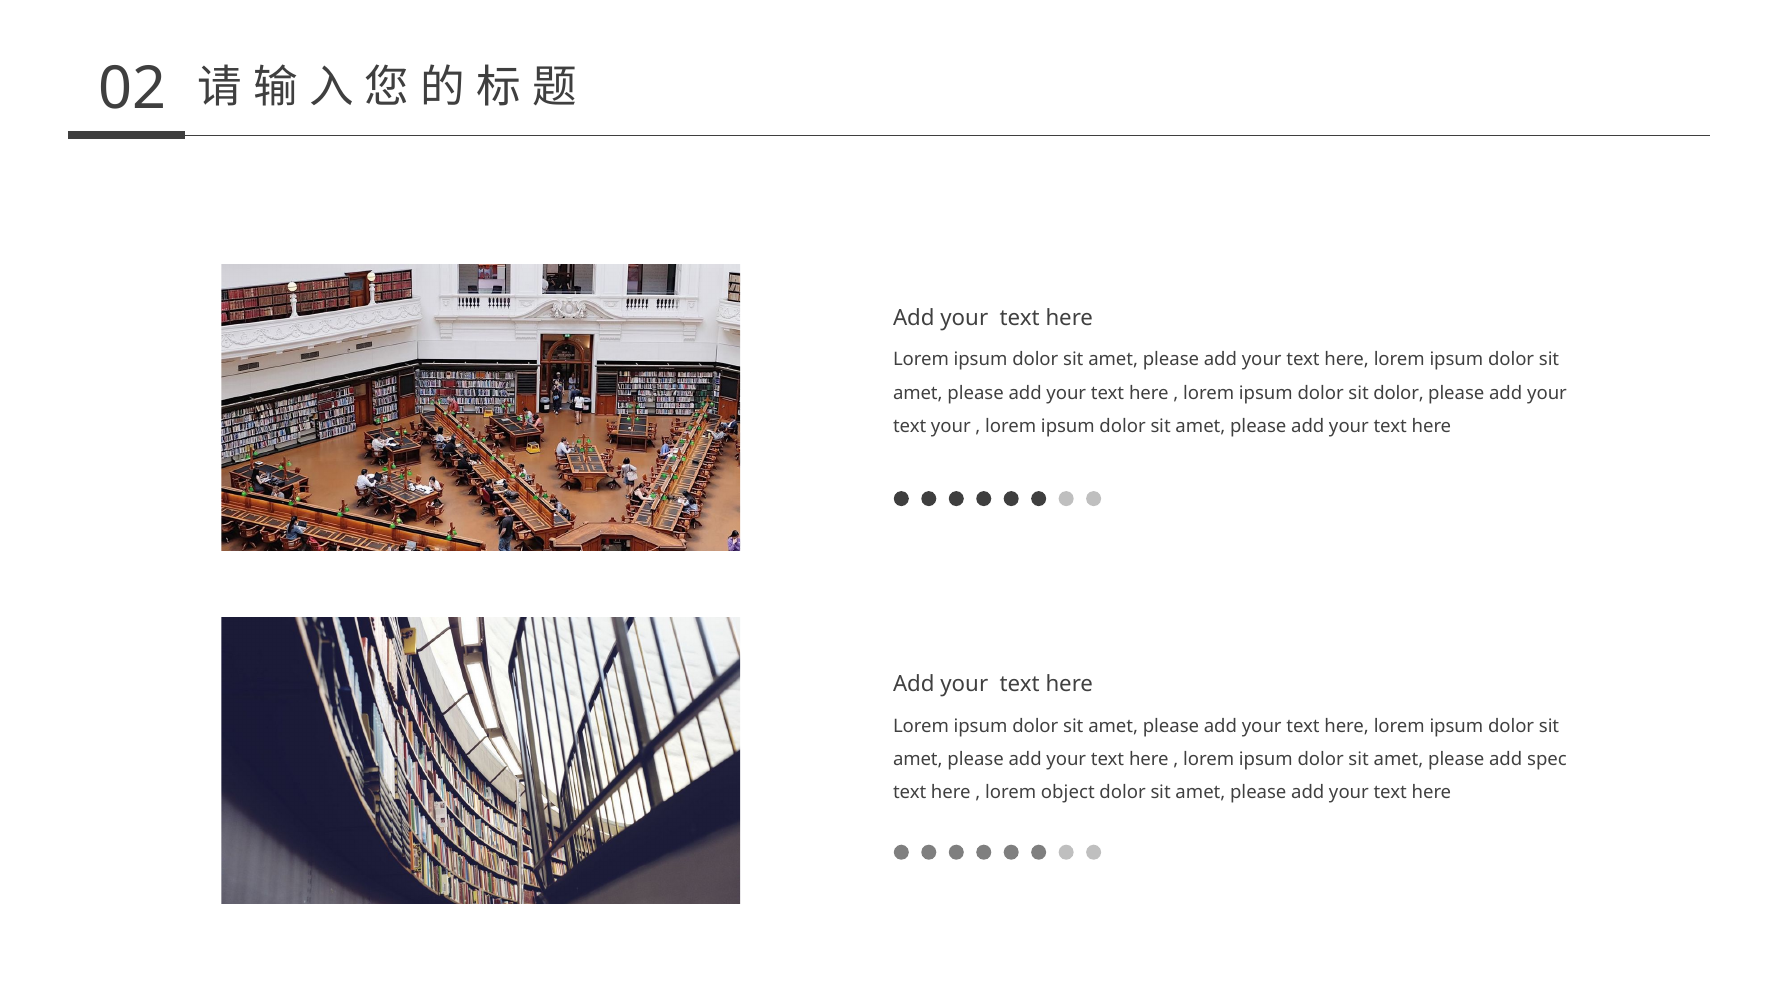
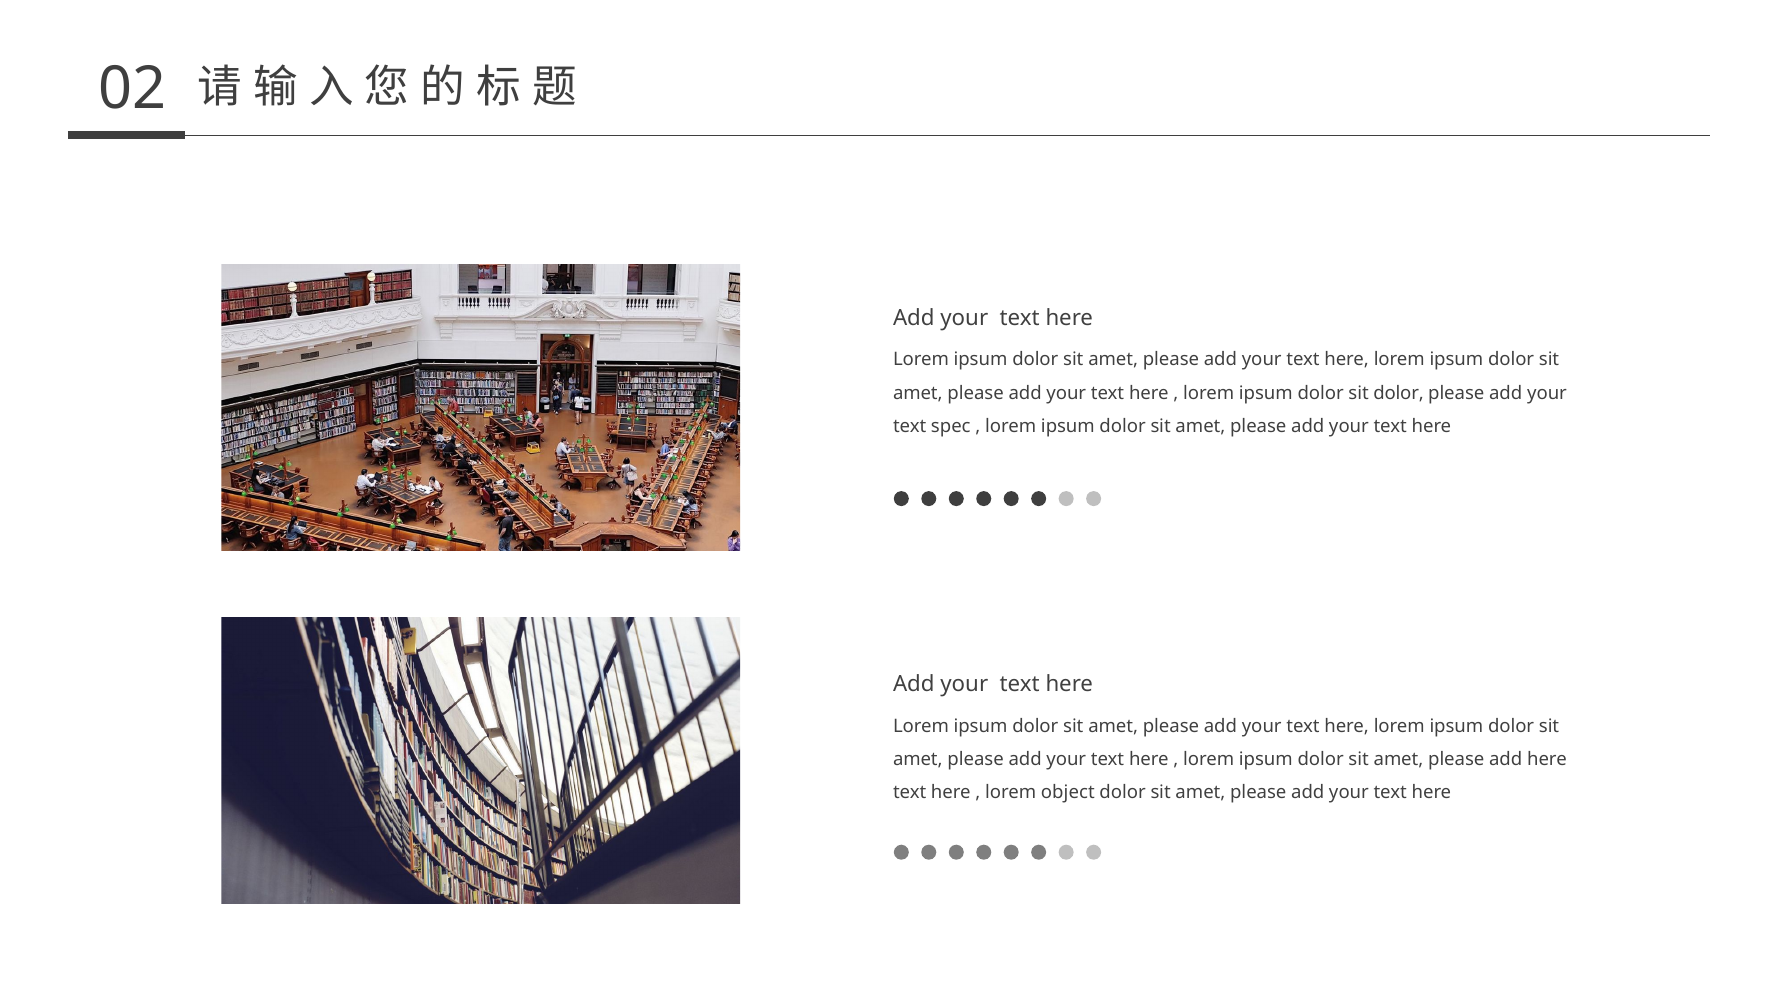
text your: your -> spec
add spec: spec -> here
